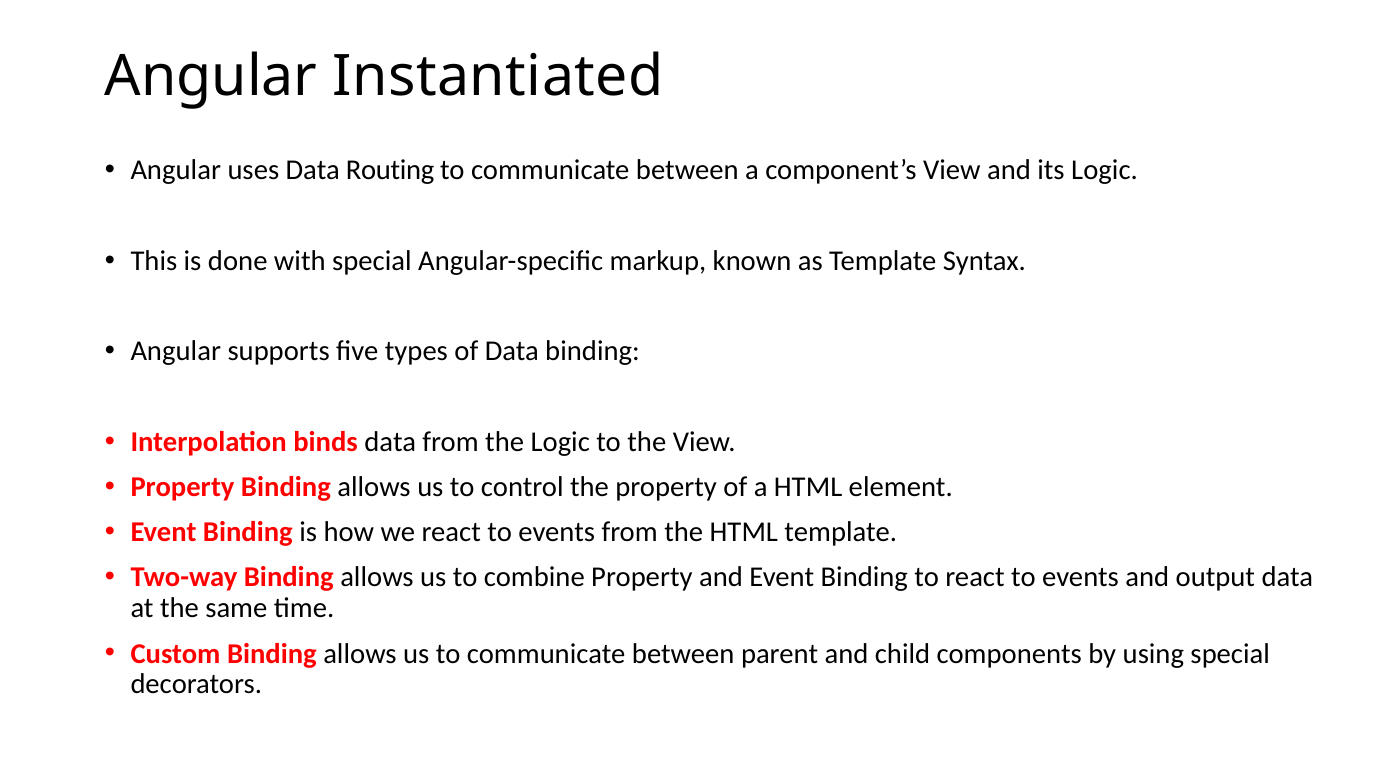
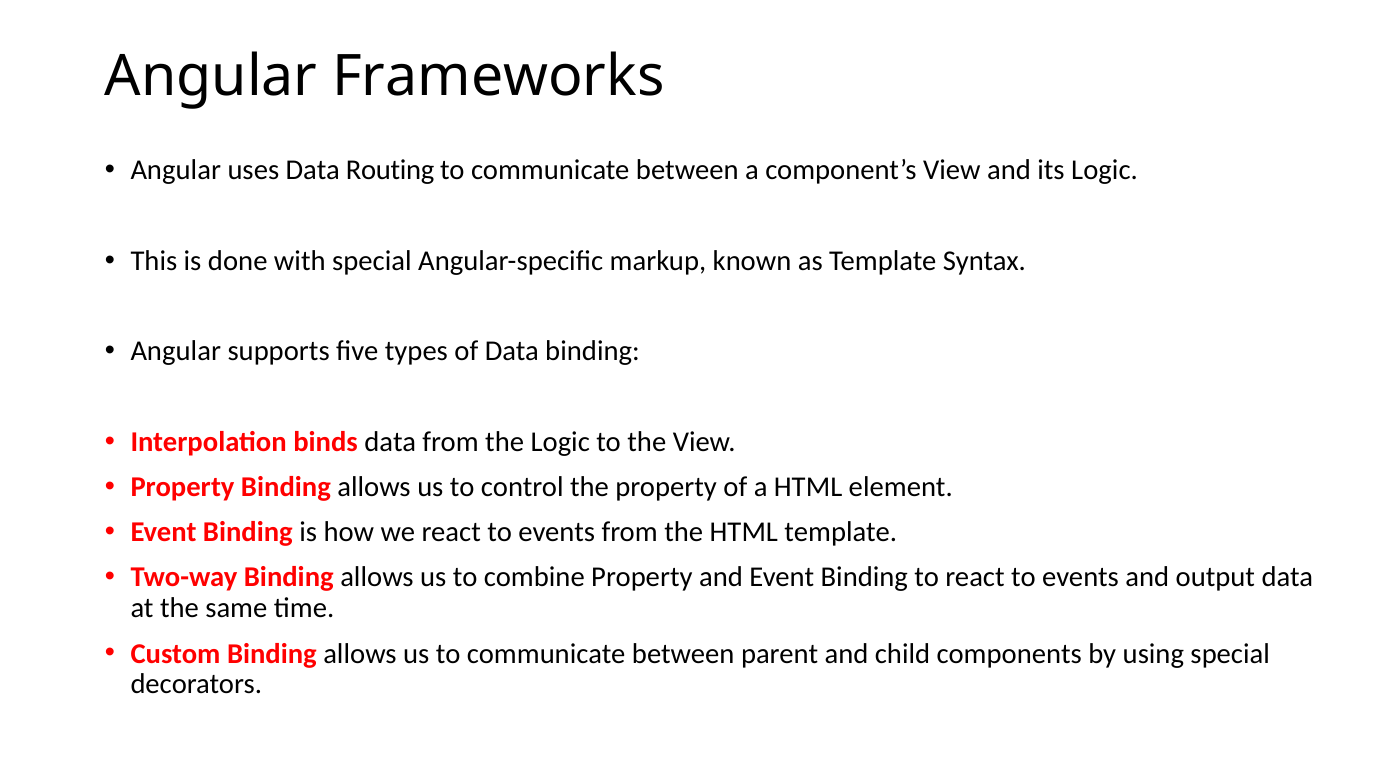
Instantiated: Instantiated -> Frameworks
